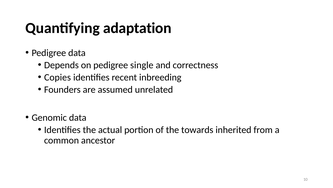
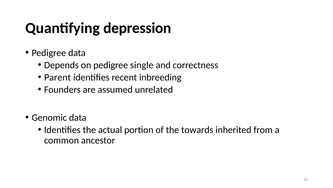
adaptation: adaptation -> depression
Copies: Copies -> Parent
